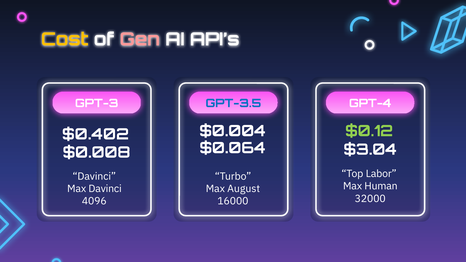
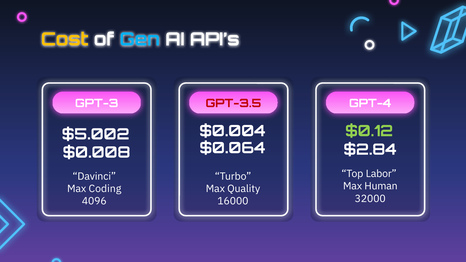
Gen colour: pink -> light blue
GPT-3.5 colour: blue -> red
$0.402: $0.402 -> $5.002
$3.04: $3.04 -> $2.84
Max Davinci: Davinci -> Coding
August: August -> Quality
